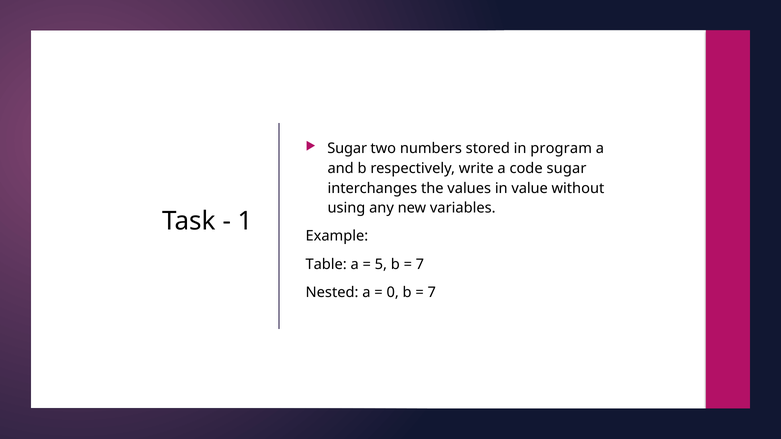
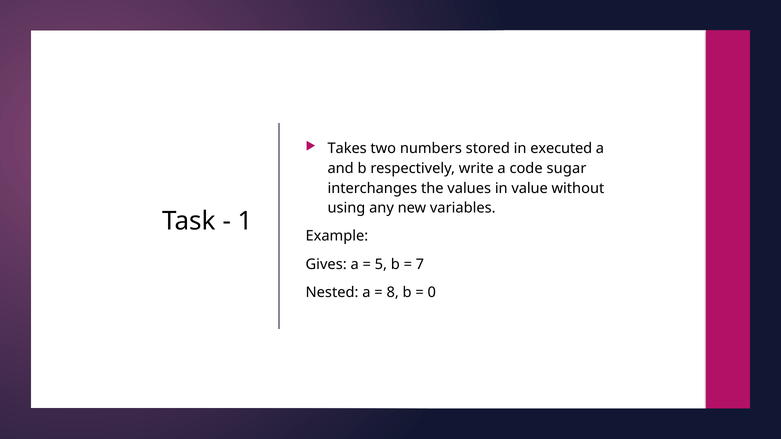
Sugar at (347, 148): Sugar -> Takes
program: program -> executed
Table: Table -> Gives
0: 0 -> 8
7 at (432, 292): 7 -> 0
